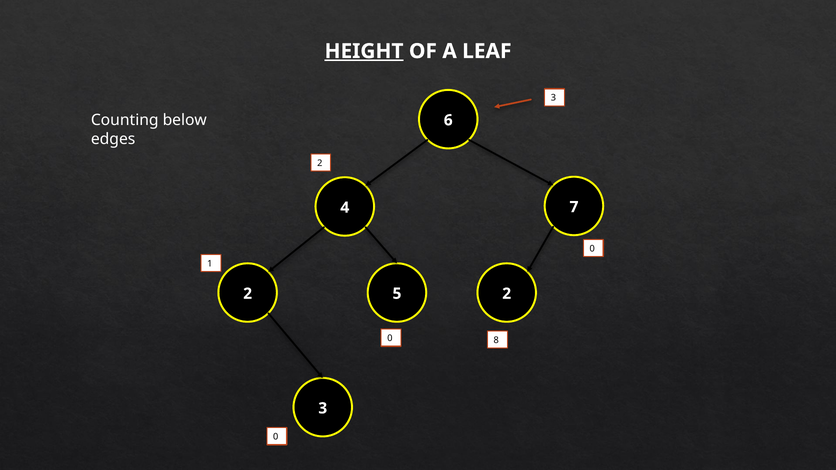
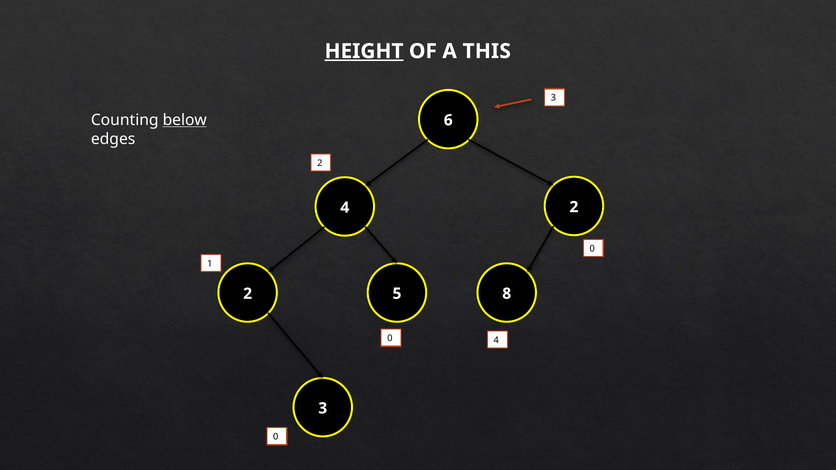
LEAF: LEAF -> THIS
below underline: none -> present
4 7: 7 -> 2
5 2: 2 -> 8
0 8: 8 -> 4
